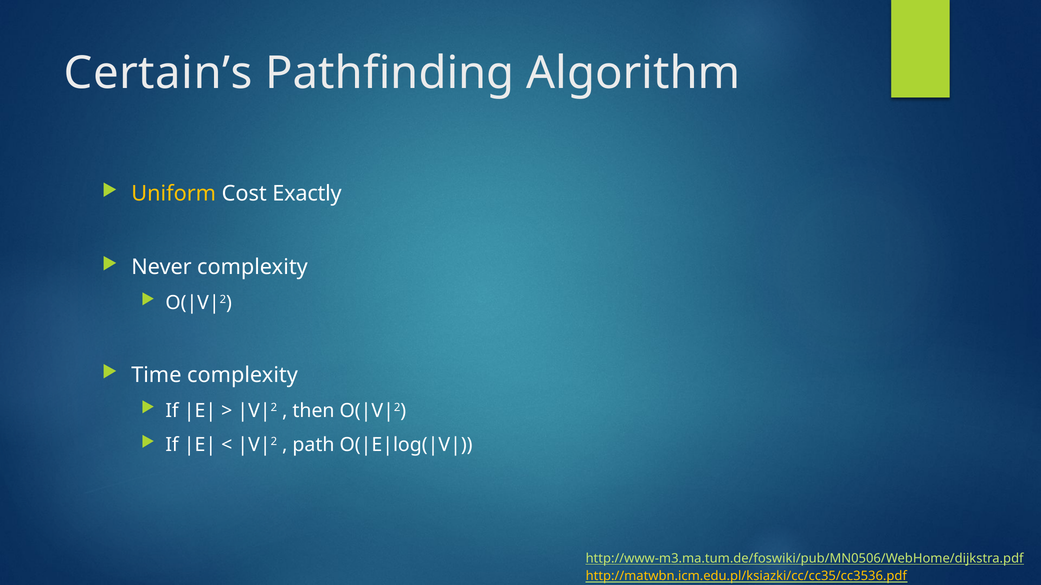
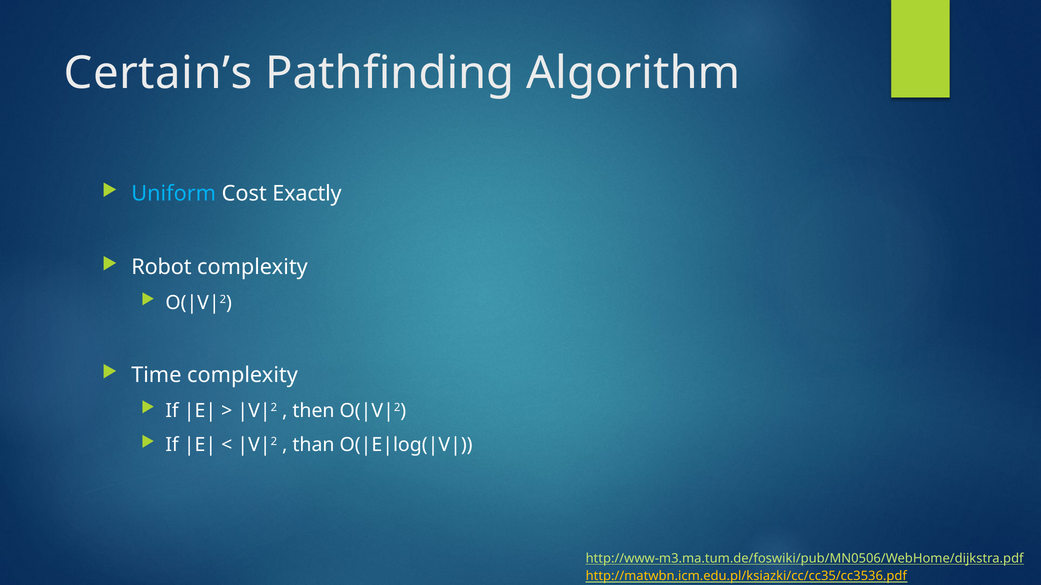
Uniform colour: yellow -> light blue
Never: Never -> Robot
path: path -> than
